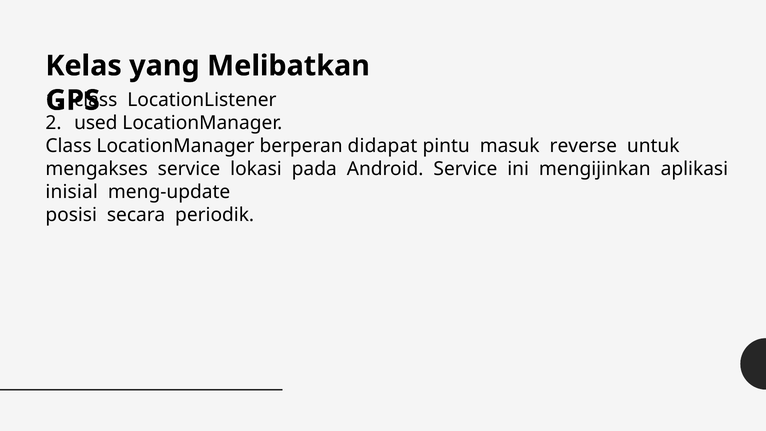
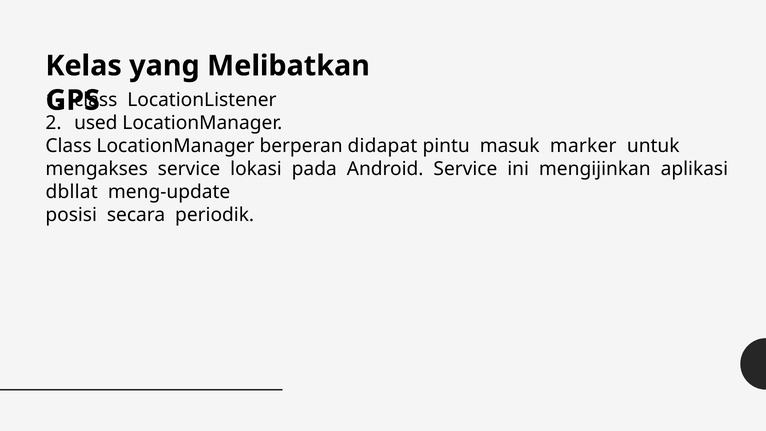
reverse: reverse -> marker
inisial: inisial -> dbllat
